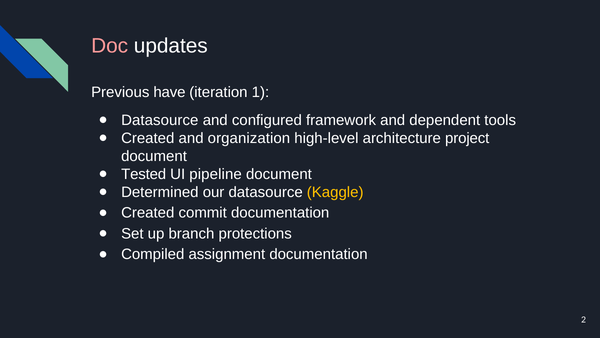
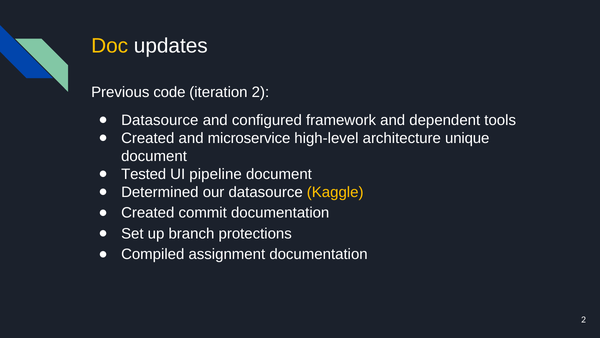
Doc colour: pink -> yellow
have: have -> code
iteration 1: 1 -> 2
organization: organization -> microservice
project: project -> unique
